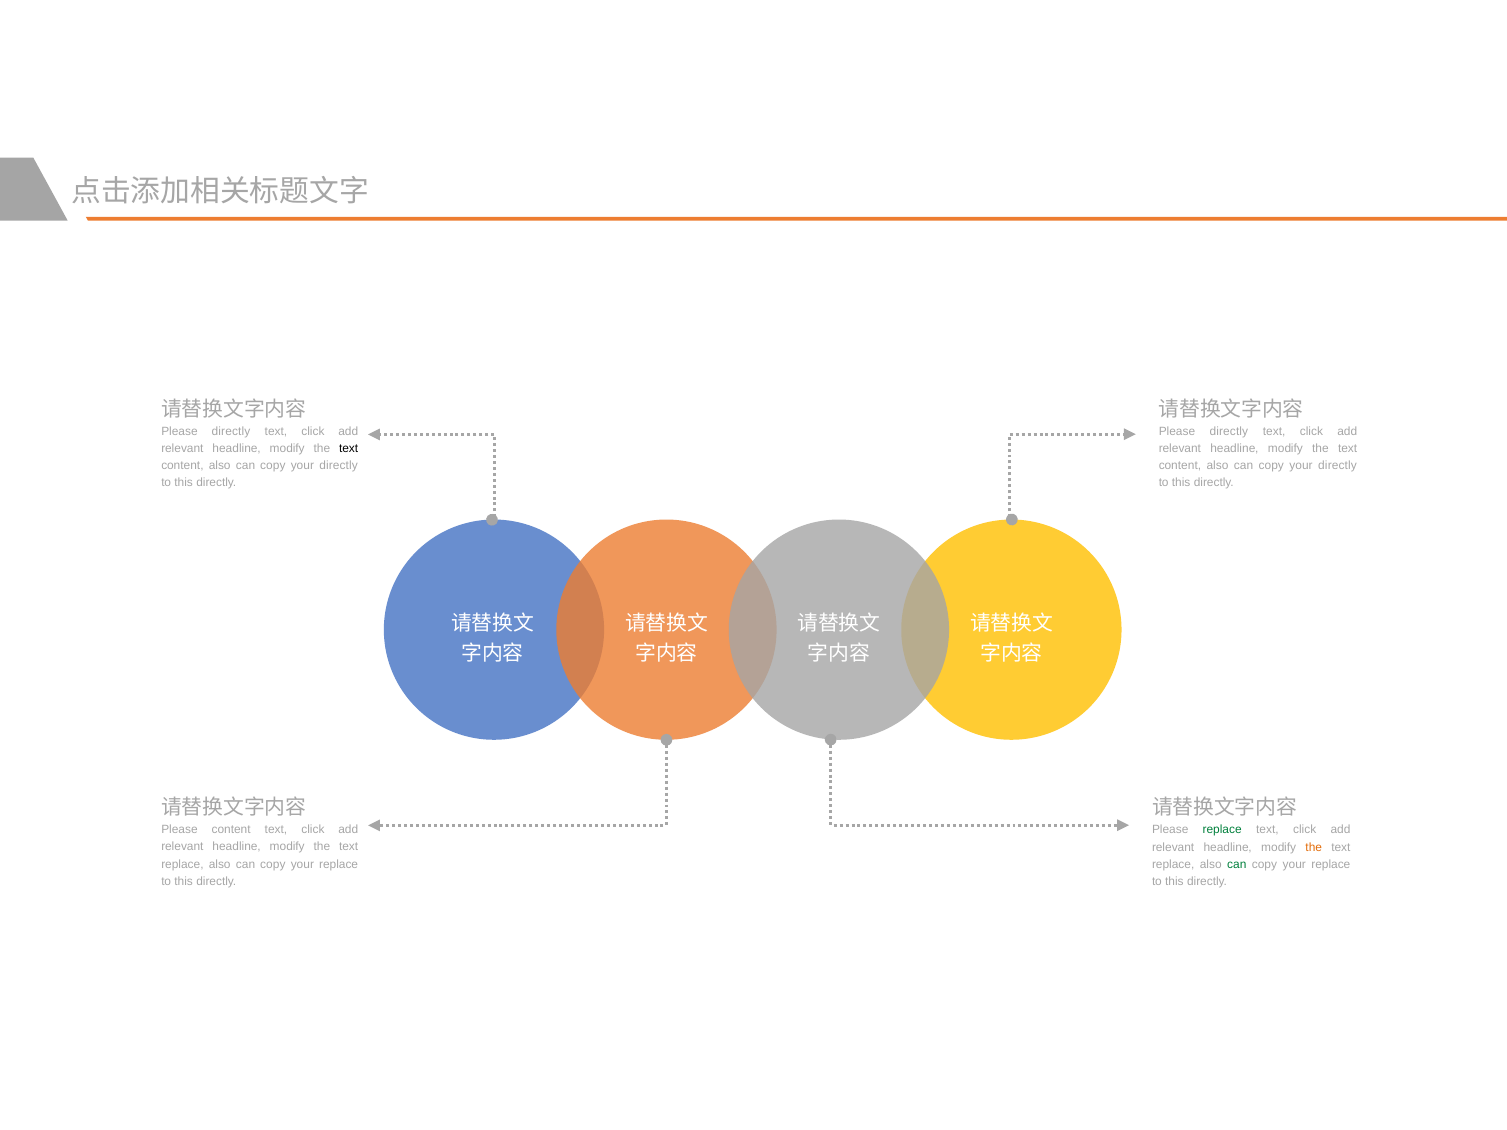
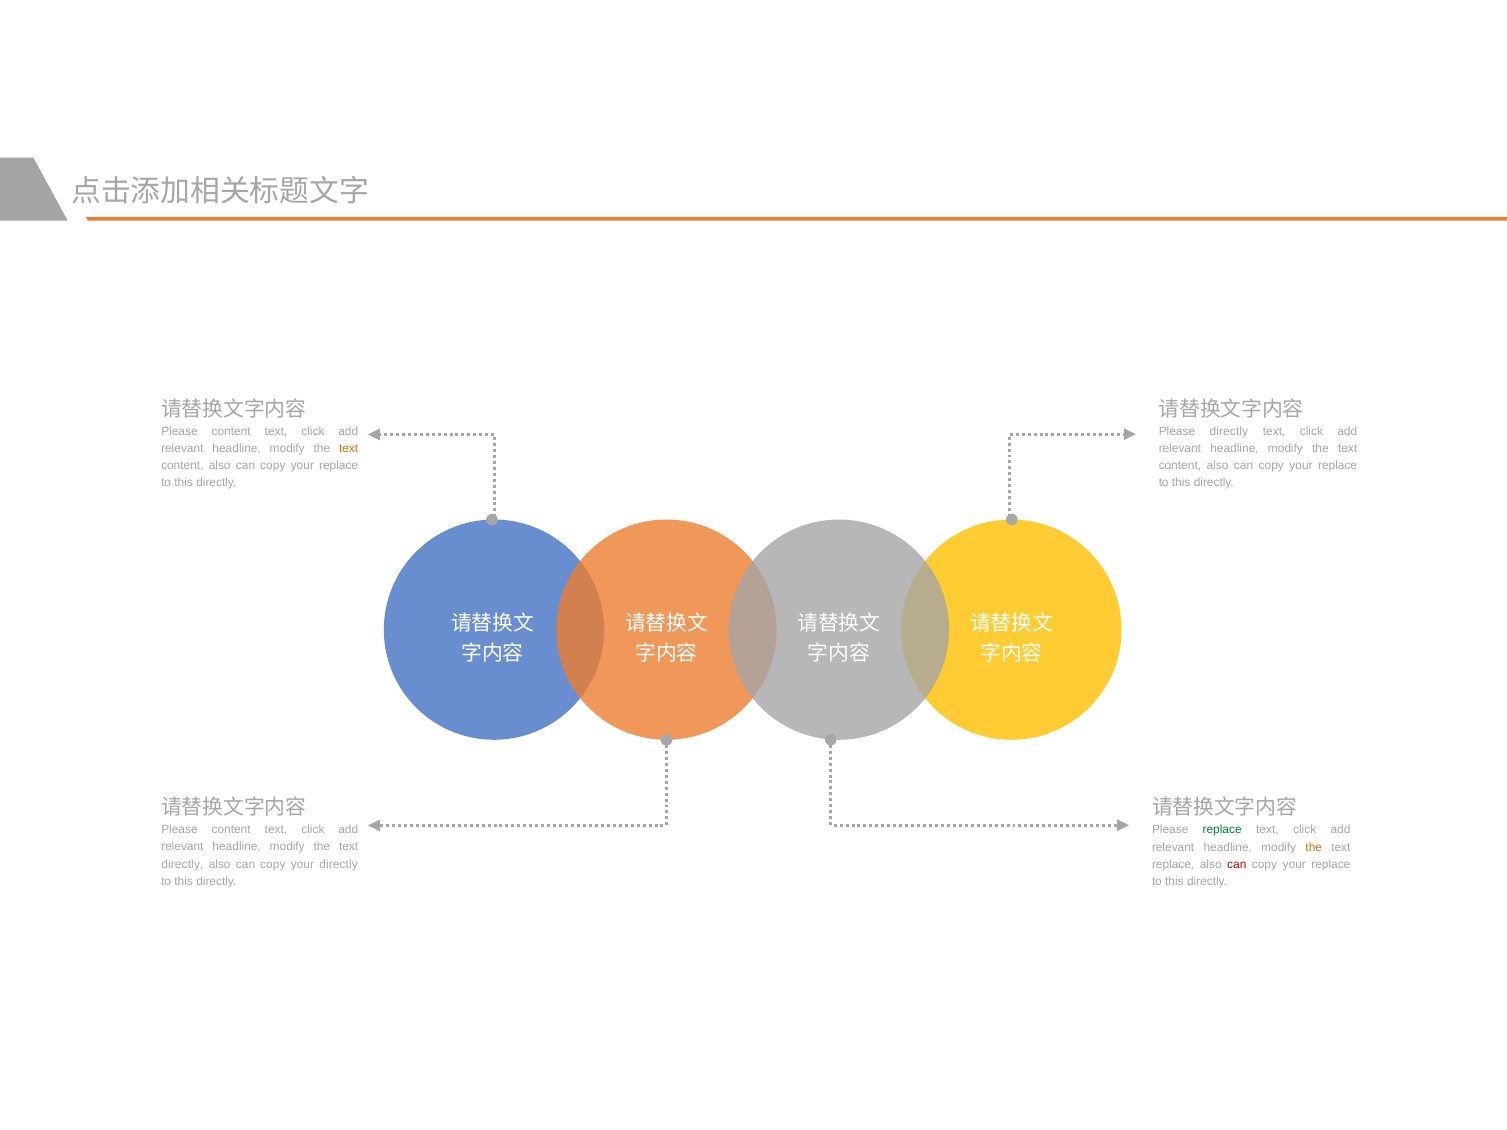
directly at (231, 432): directly -> content
text at (349, 449) colour: black -> orange
directly at (339, 466): directly -> replace
directly at (1338, 466): directly -> replace
replace at (182, 864): replace -> directly
replace at (339, 864): replace -> directly
can at (1237, 864) colour: green -> red
